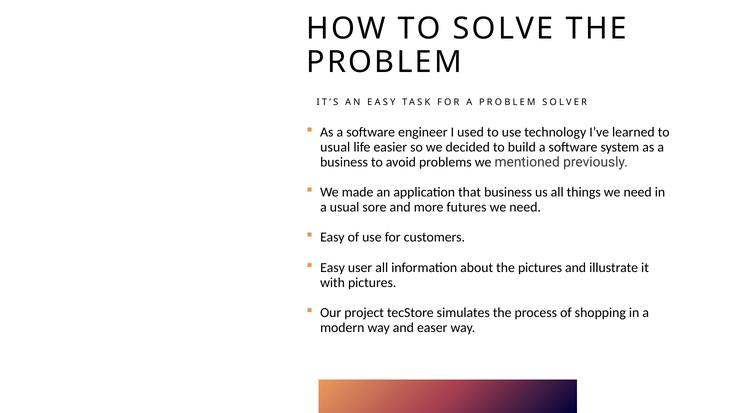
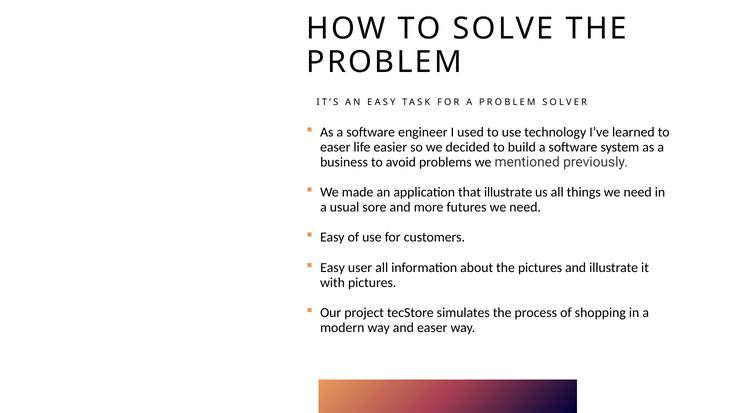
usual at (335, 147): usual -> easer
that business: business -> illustrate
